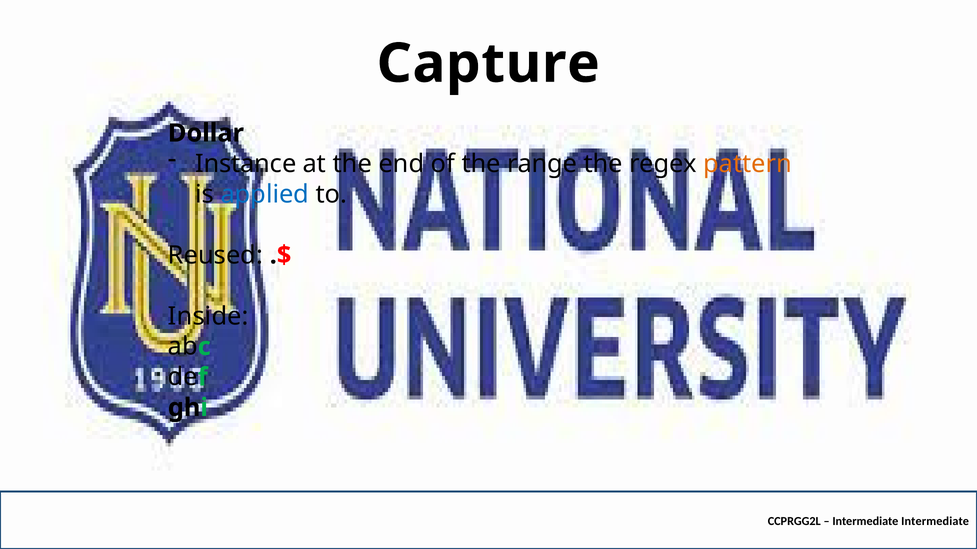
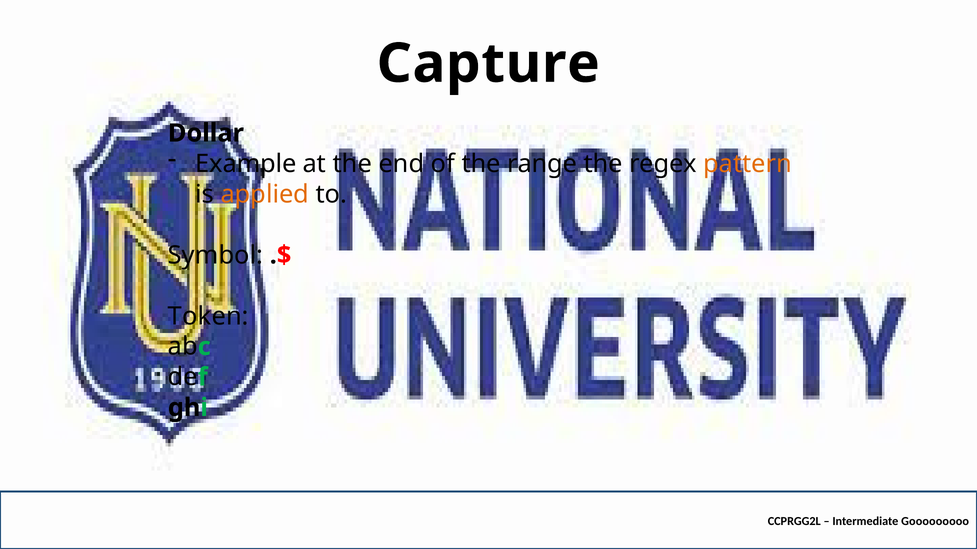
Instance: Instance -> Example
applied colour: blue -> orange
Reused: Reused -> Symbol
Inside: Inside -> Token
Intermediate Intermediate: Intermediate -> Gooooooooo
